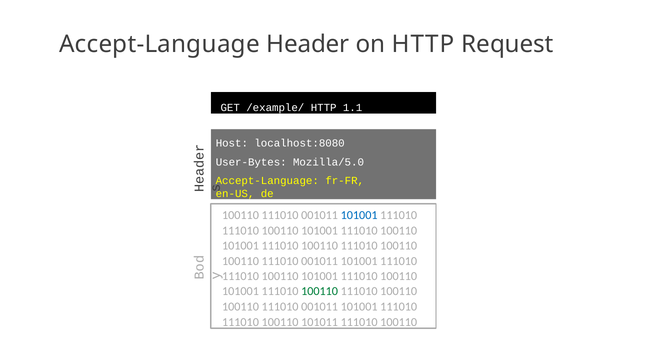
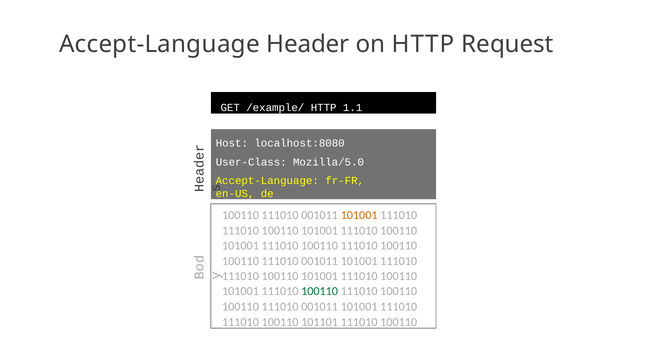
User-Bytes: User-Bytes -> User-Class
101001 at (359, 215) colour: blue -> orange
101011: 101011 -> 101101
